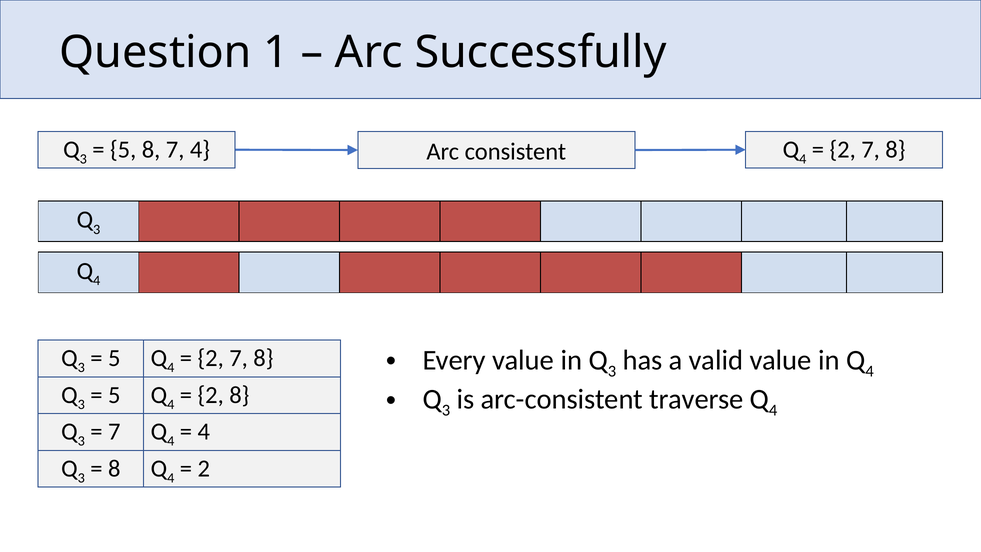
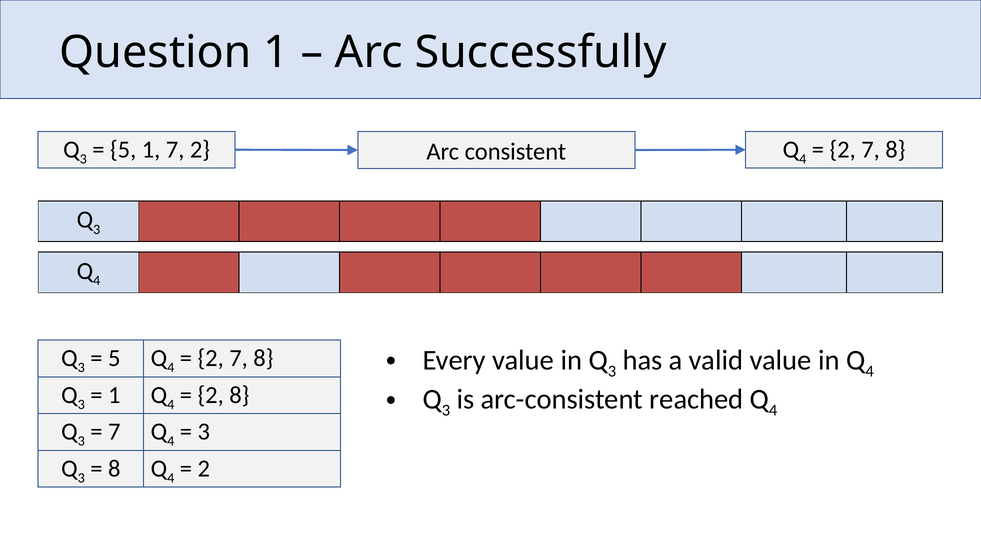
5 8: 8 -> 1
7 4: 4 -> 2
5 at (114, 395): 5 -> 1
traverse: traverse -> reached
4 at (204, 432): 4 -> 3
